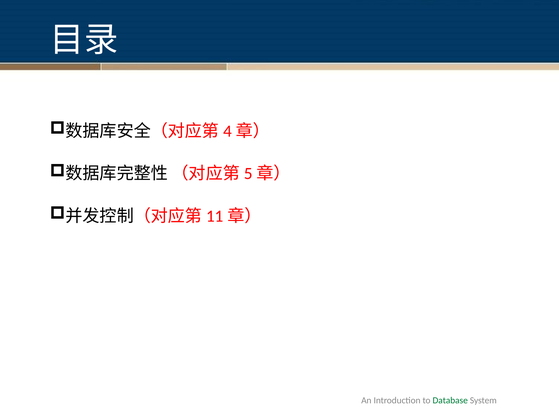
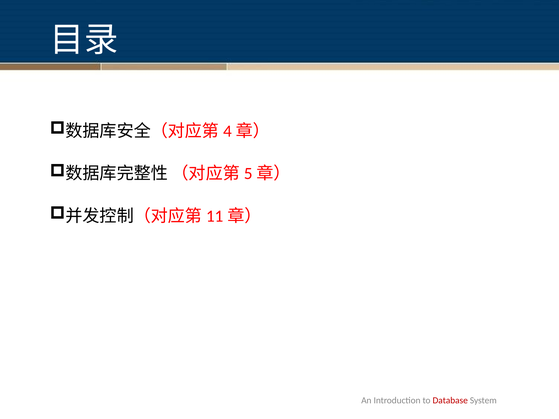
Database colour: green -> red
